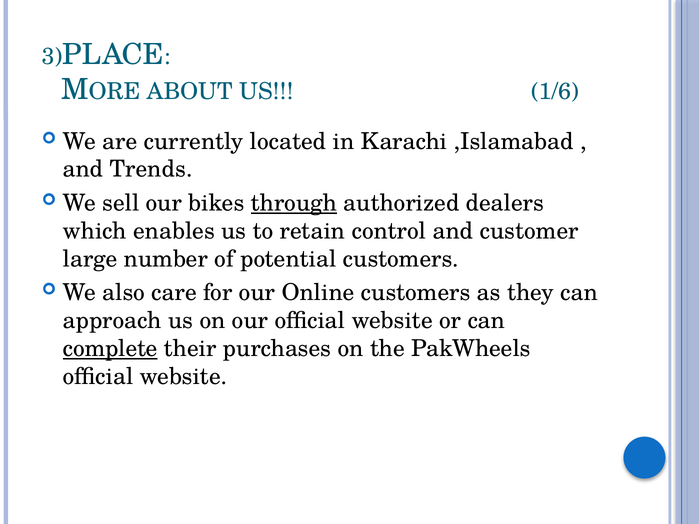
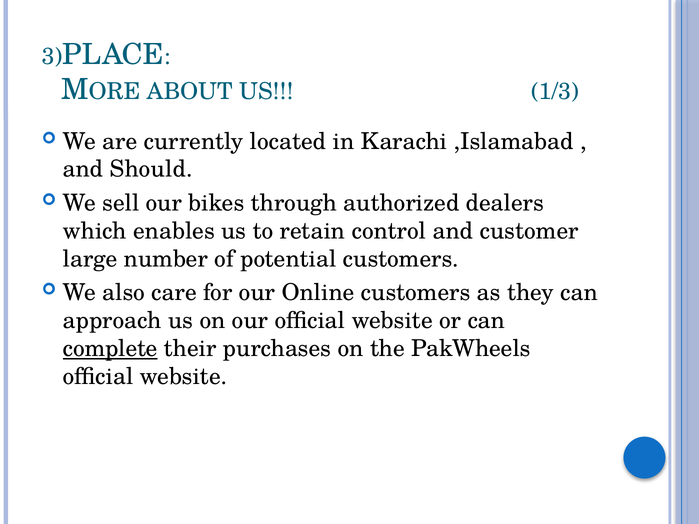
1/6: 1/6 -> 1/3
Trends: Trends -> Should
through underline: present -> none
